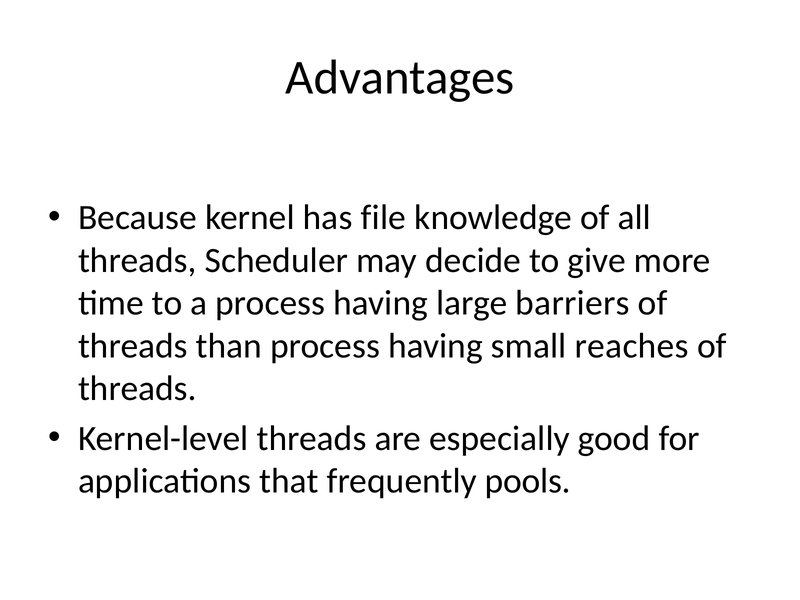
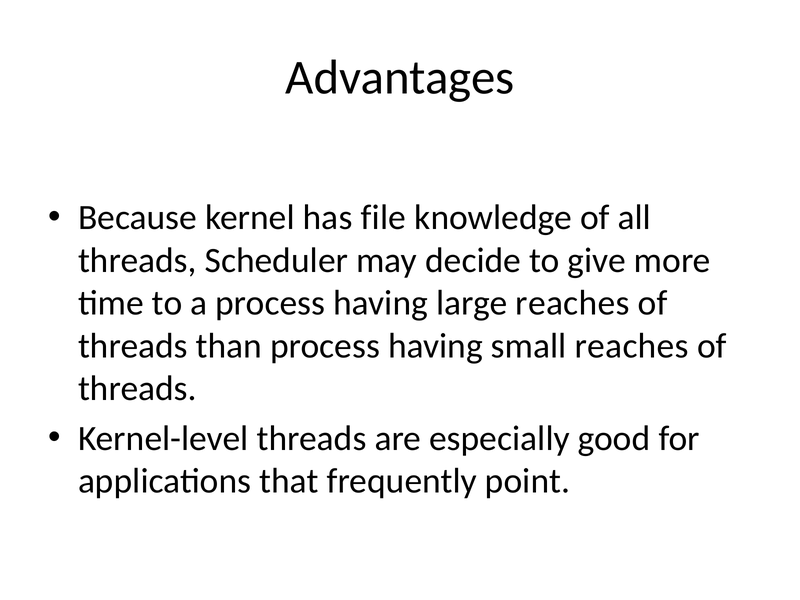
large barriers: barriers -> reaches
pools: pools -> point
